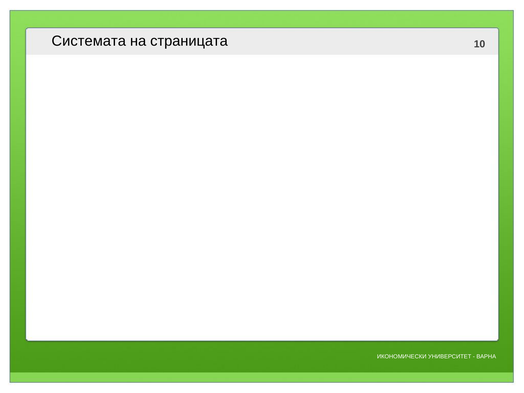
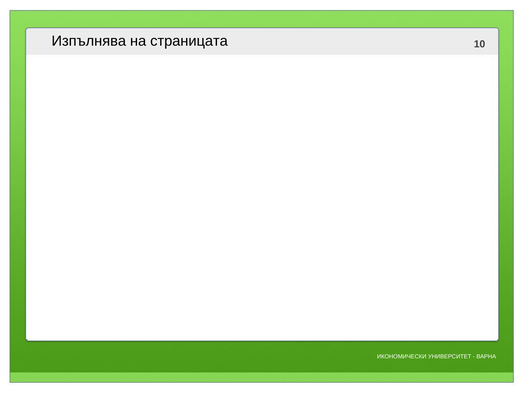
Системата: Системата -> Изпълнява
